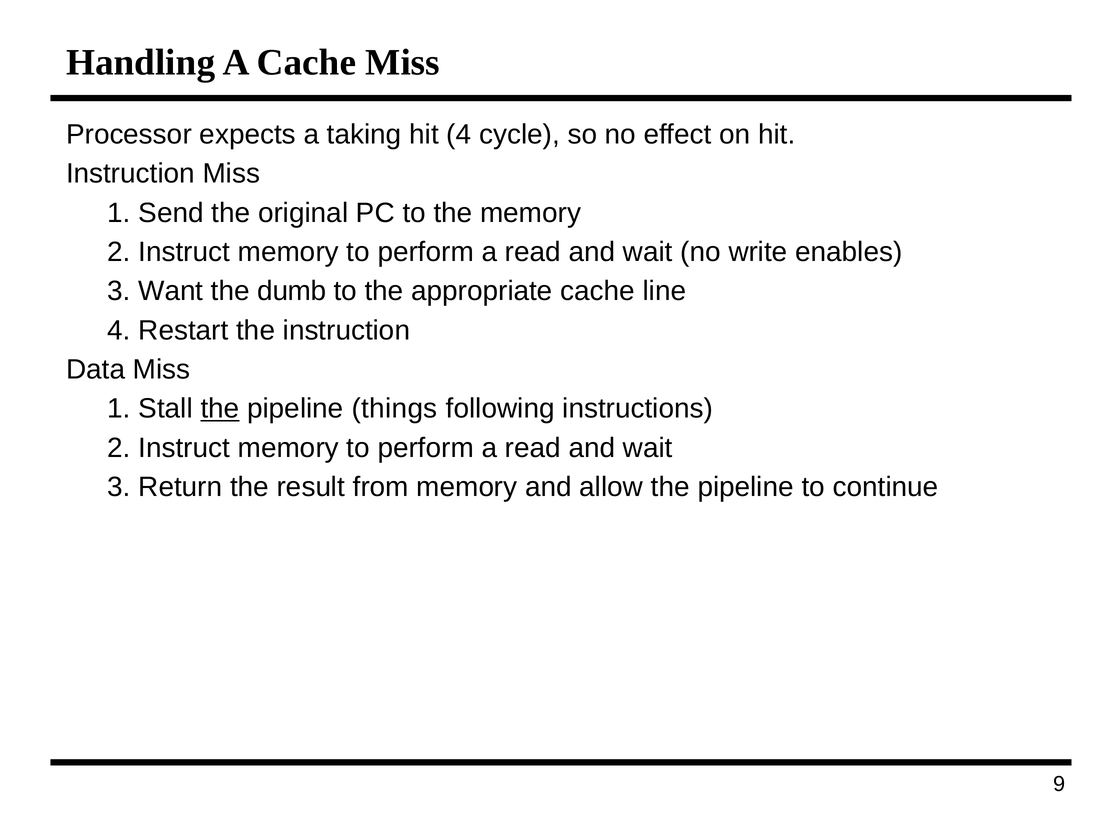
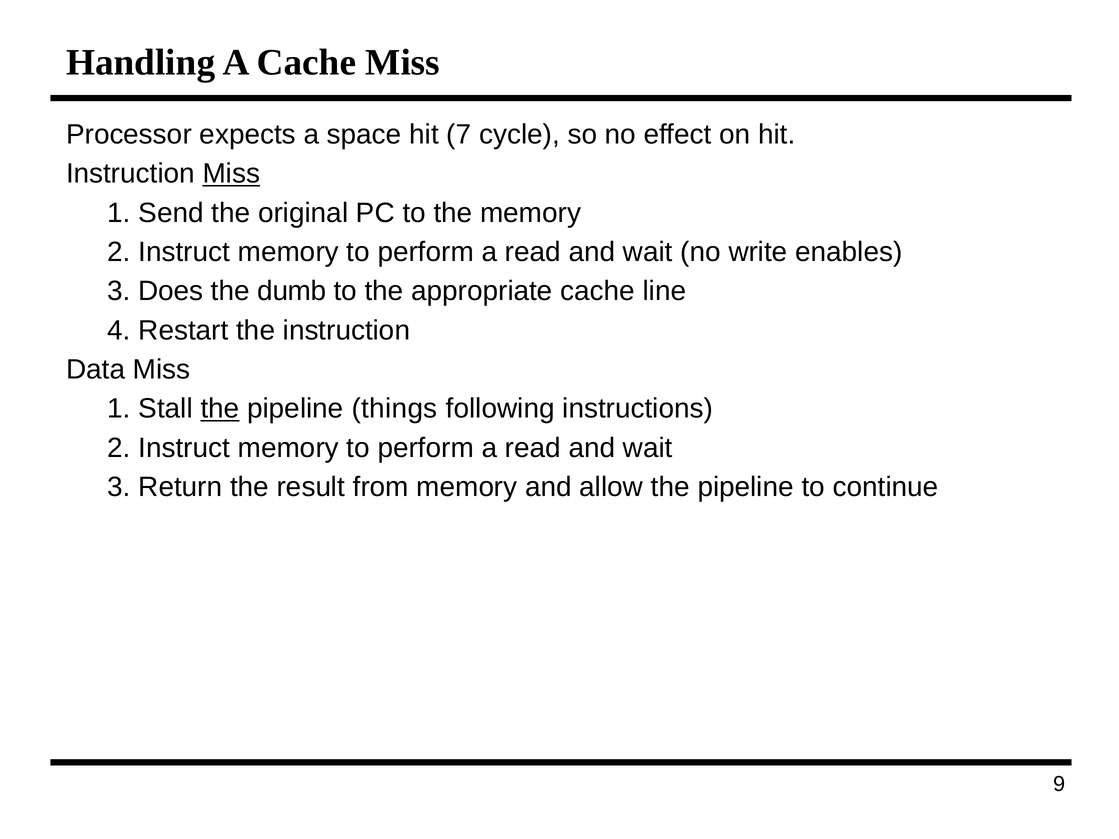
taking: taking -> space
hit 4: 4 -> 7
Miss at (231, 174) underline: none -> present
Want: Want -> Does
